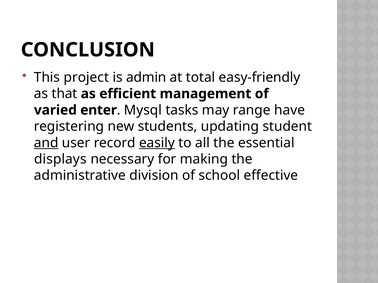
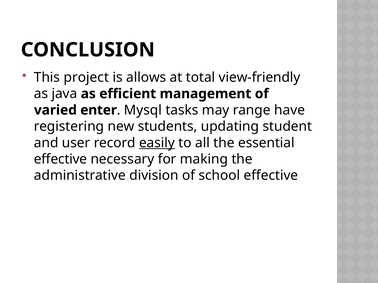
admin: admin -> allows
easy-friendly: easy-friendly -> view-friendly
that: that -> java
and underline: present -> none
displays at (60, 159): displays -> effective
